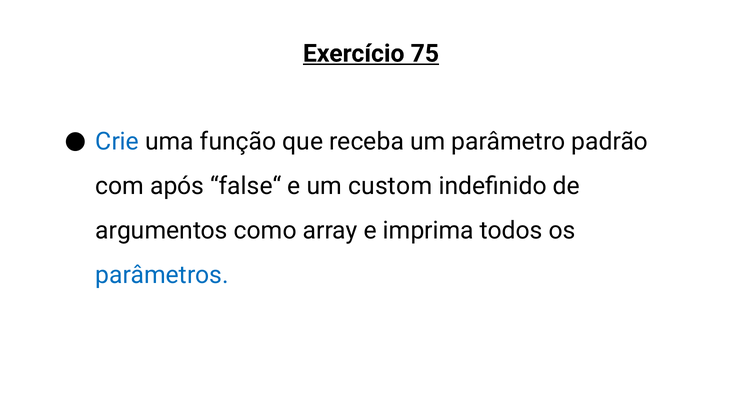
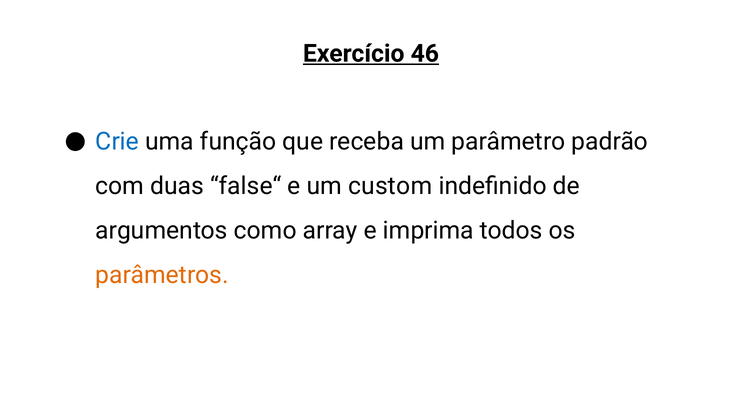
75: 75 -> 46
após: após -> duas
parâmetros colour: blue -> orange
